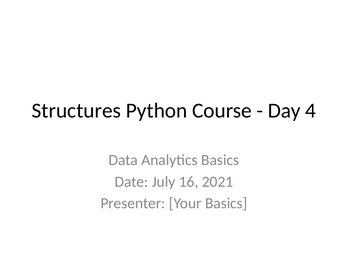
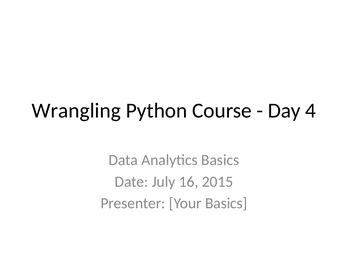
Structures: Structures -> Wrangling
2021: 2021 -> 2015
